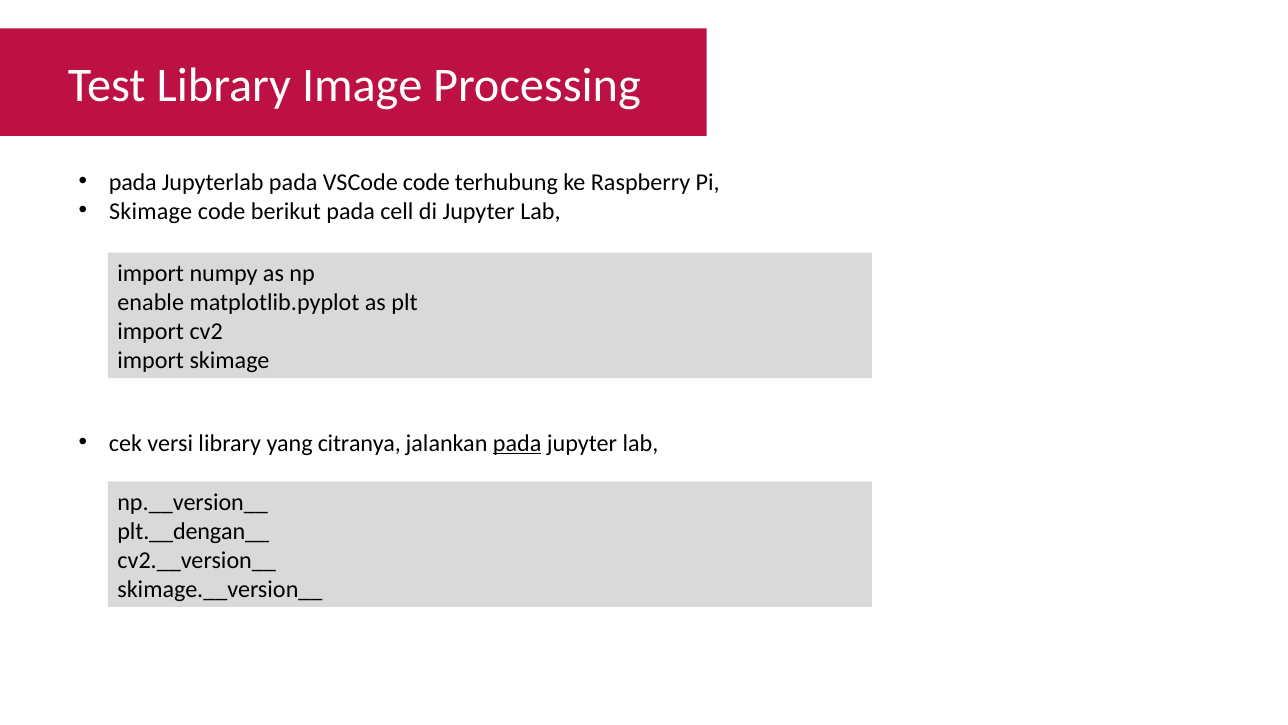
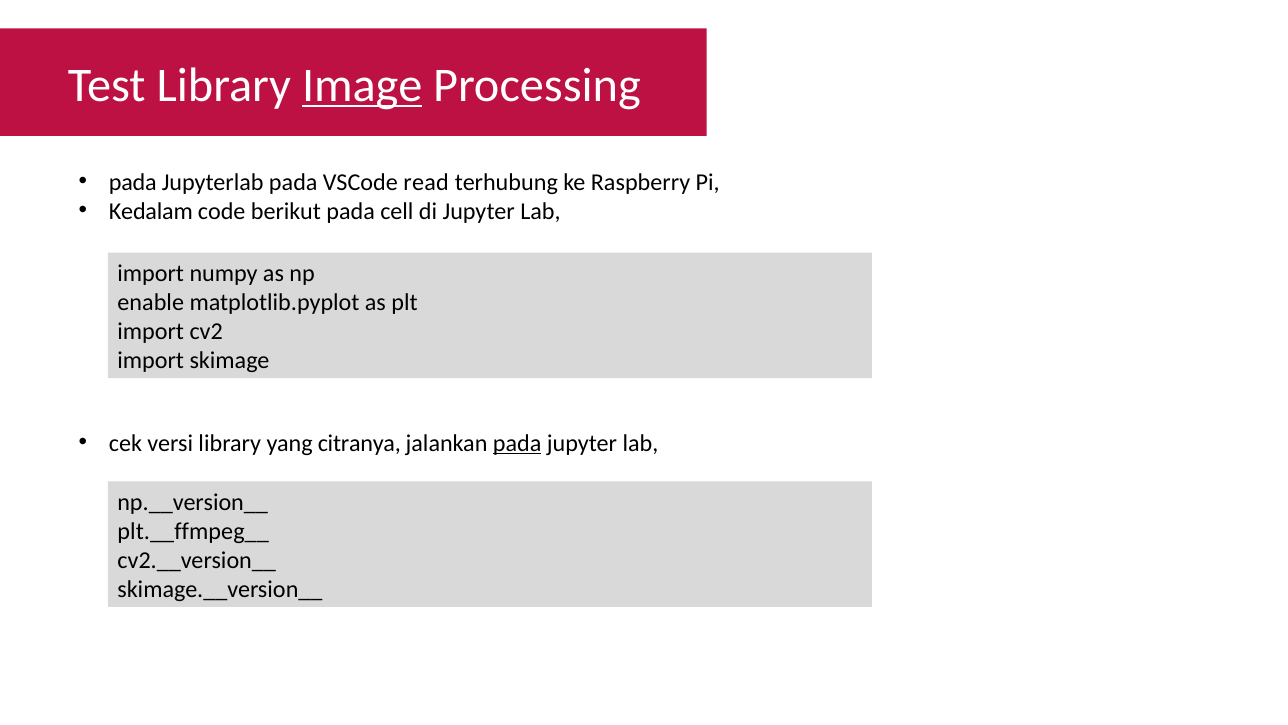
Image underline: none -> present
VSCode code: code -> read
Skimage at (151, 211): Skimage -> Kedalam
plt.__dengan__: plt.__dengan__ -> plt.__ffmpeg__
